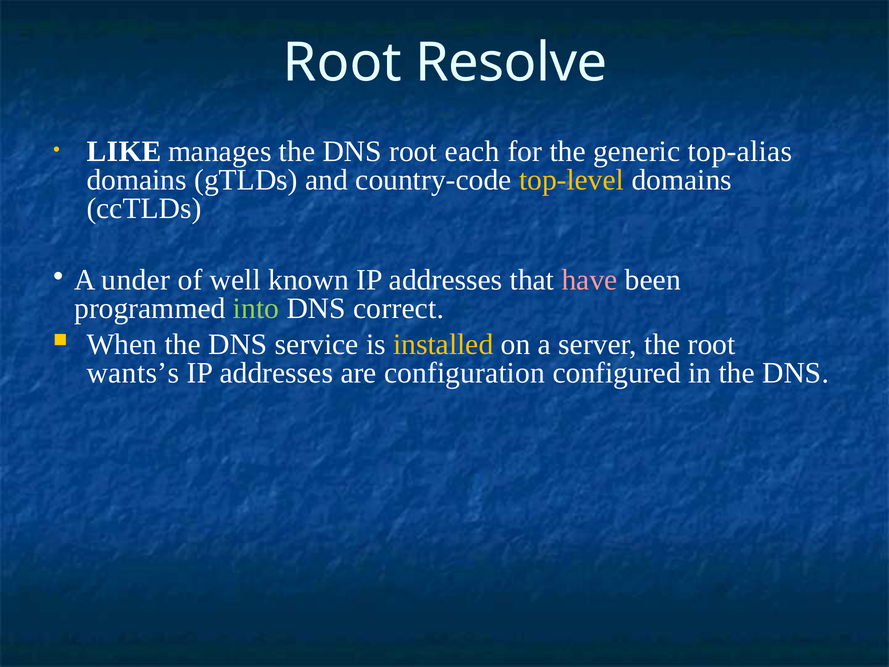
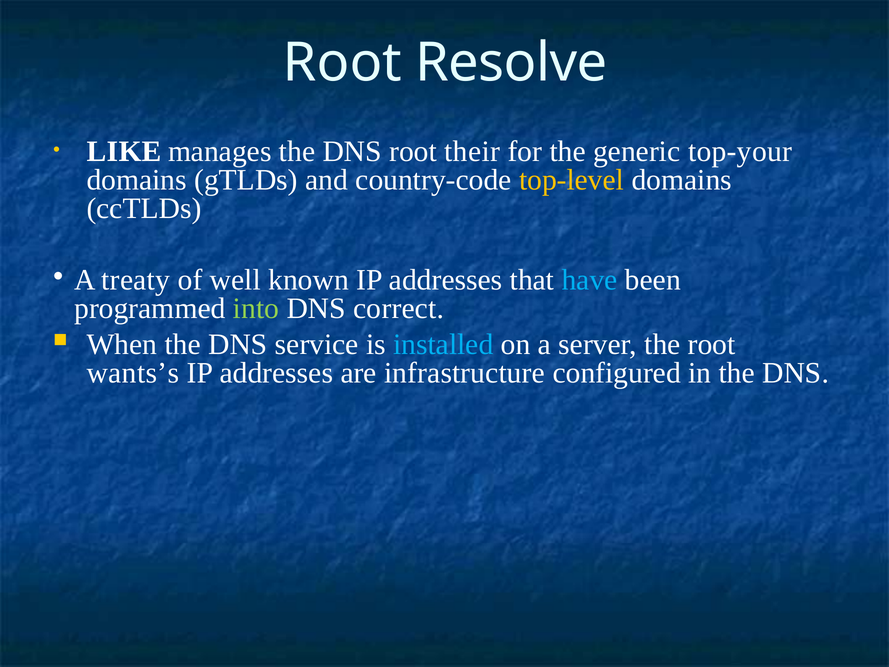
each: each -> their
top-alias: top-alias -> top-your
under: under -> treaty
have colour: pink -> light blue
installed colour: yellow -> light blue
configuration: configuration -> infrastructure
